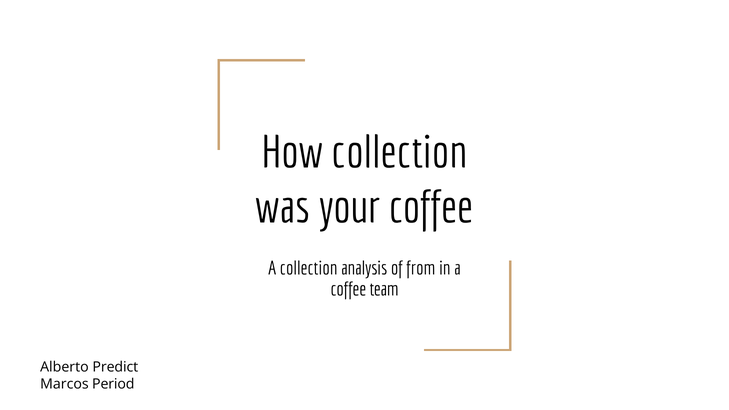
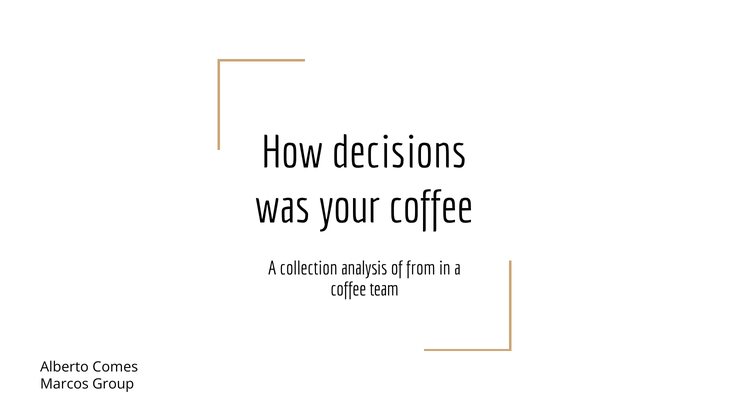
How collection: collection -> decisions
Predict: Predict -> Comes
Period: Period -> Group
